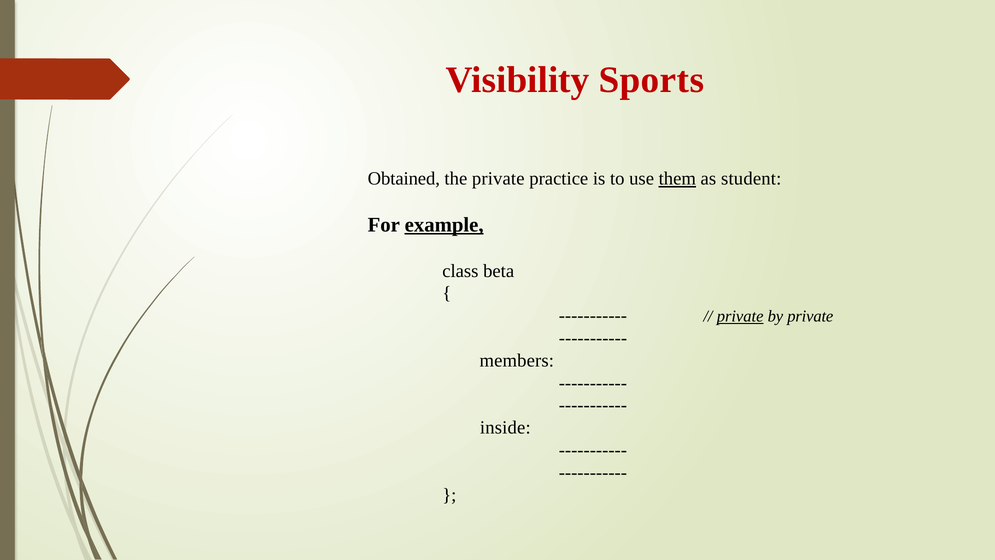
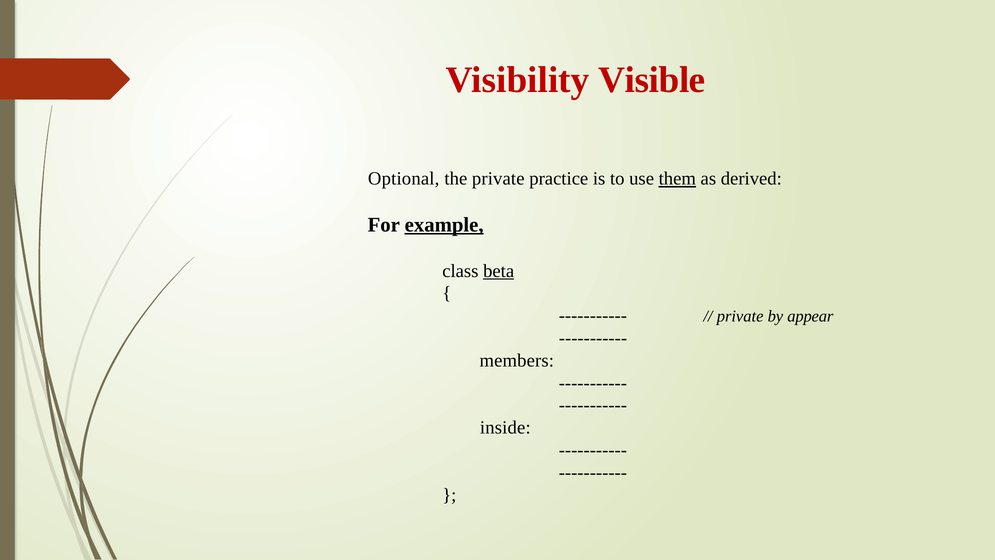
Sports: Sports -> Visible
Obtained: Obtained -> Optional
student: student -> derived
beta underline: none -> present
private at (740, 316) underline: present -> none
by private: private -> appear
